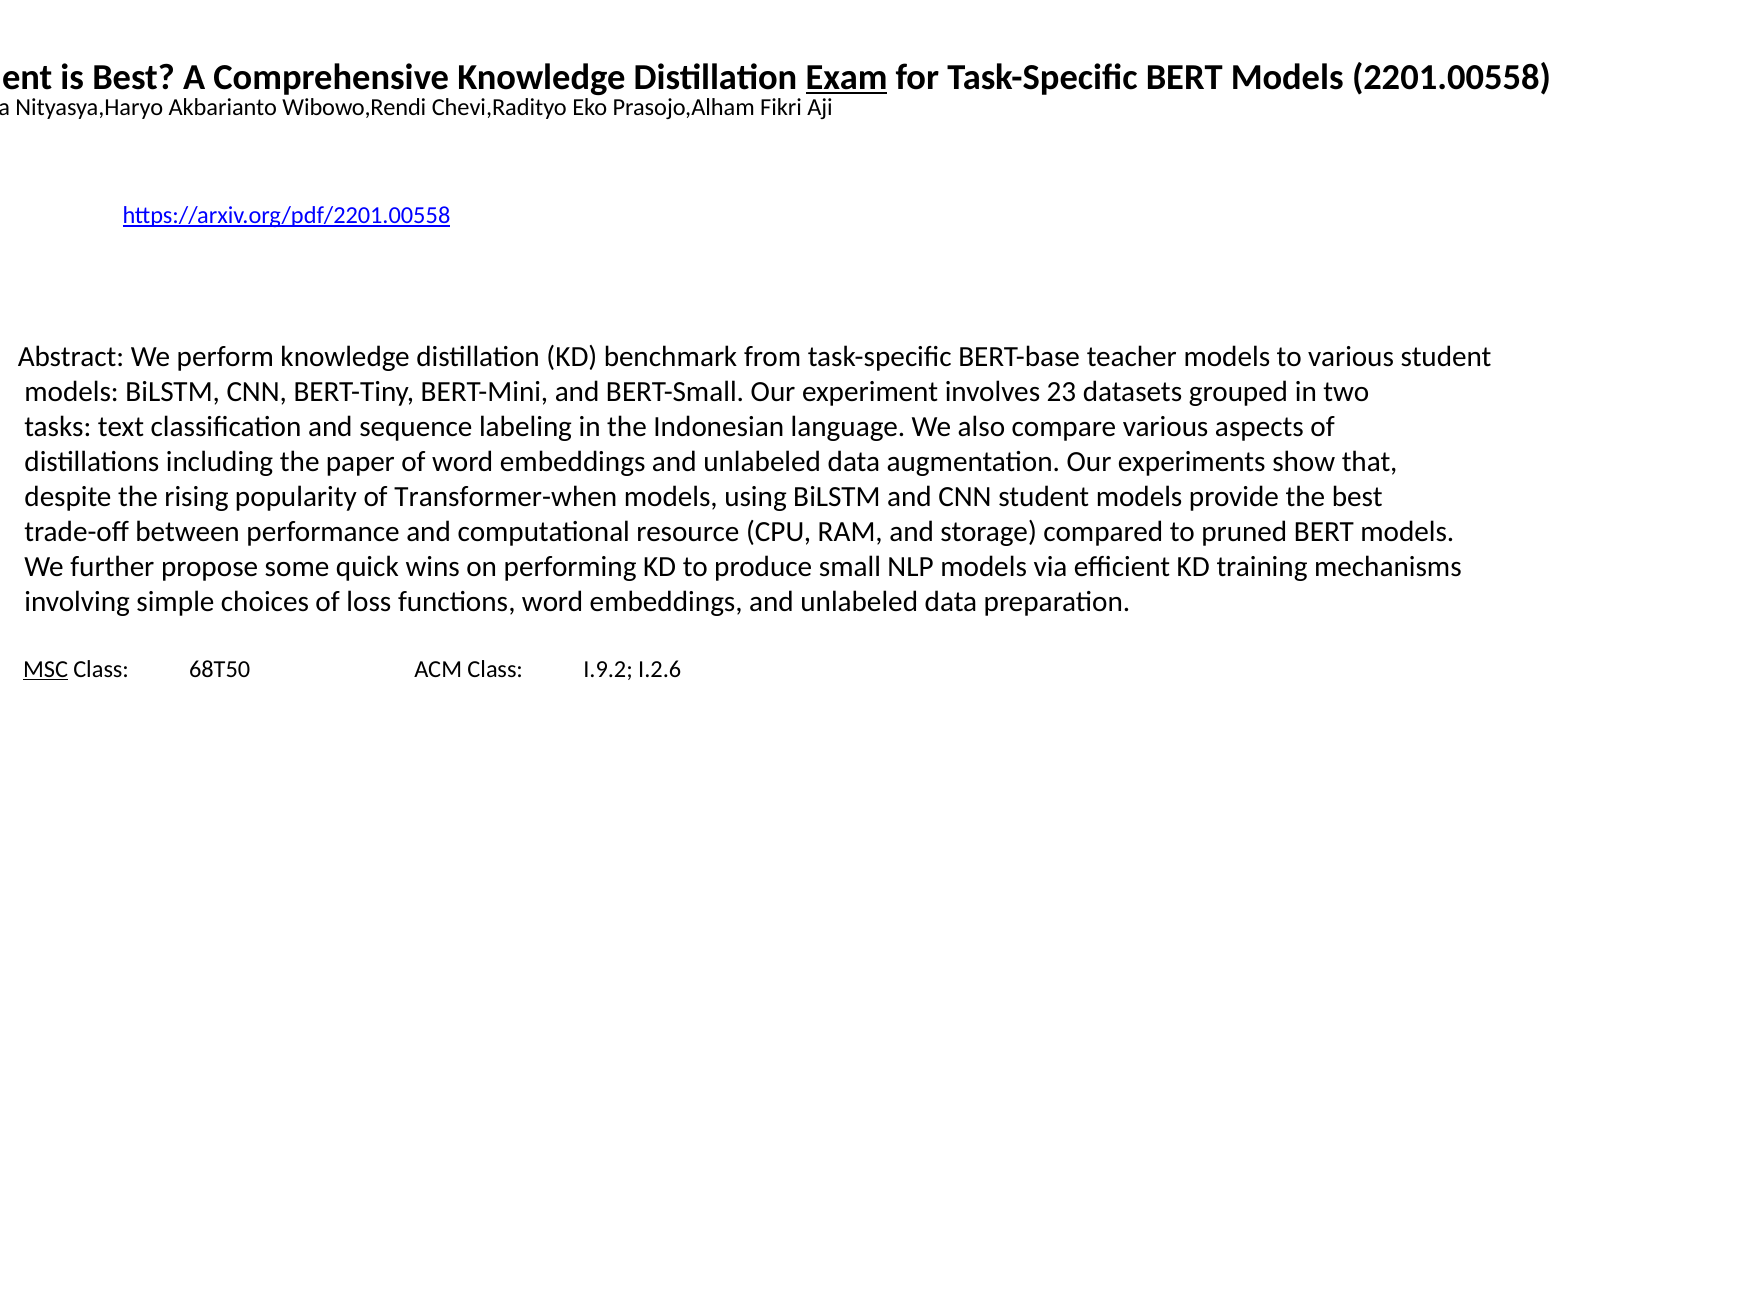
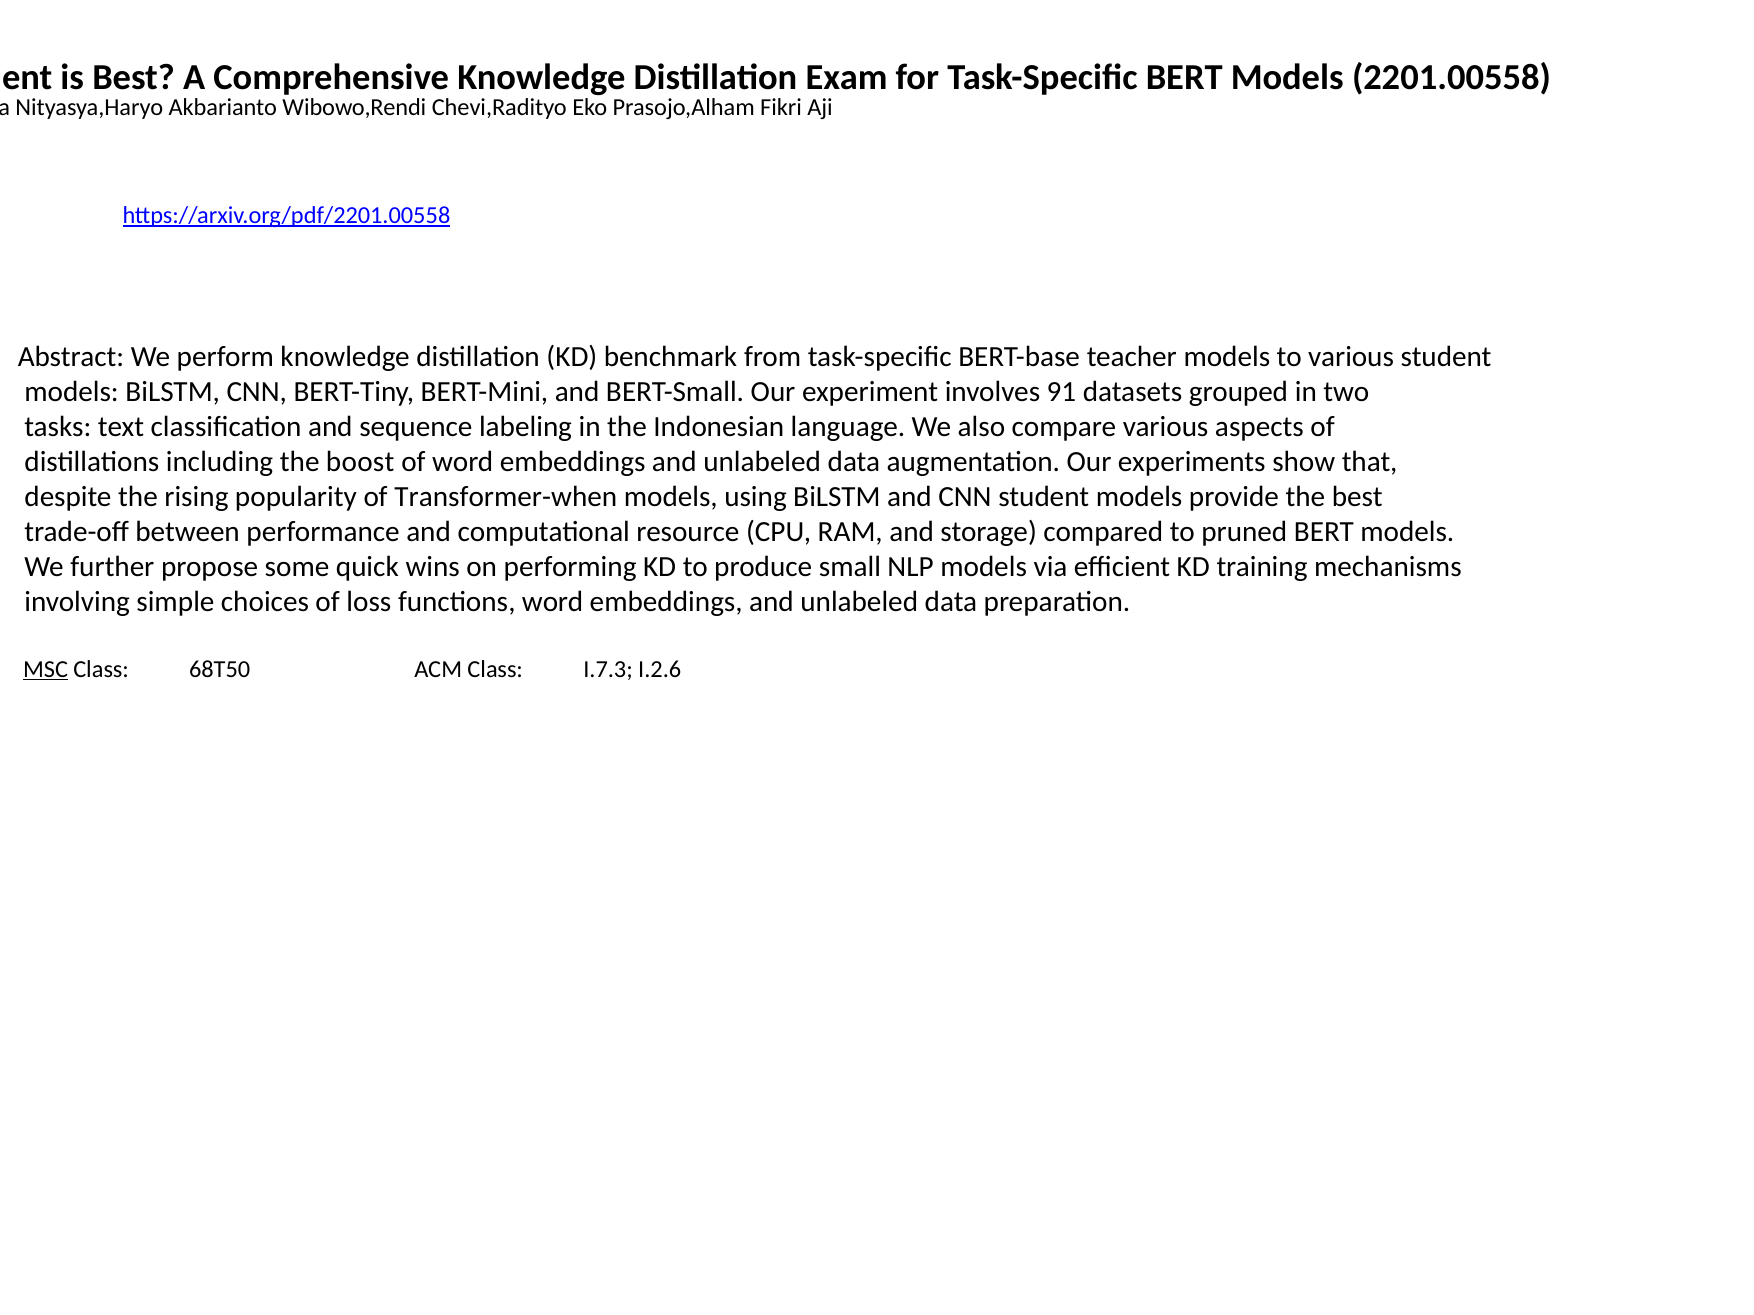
Exam underline: present -> none
23: 23 -> 91
paper: paper -> boost
I.9.2: I.9.2 -> I.7.3
